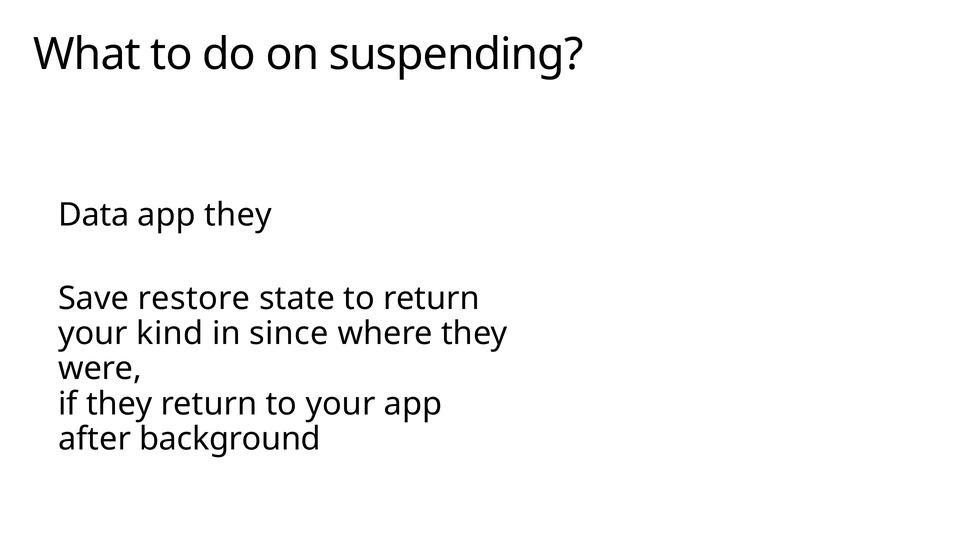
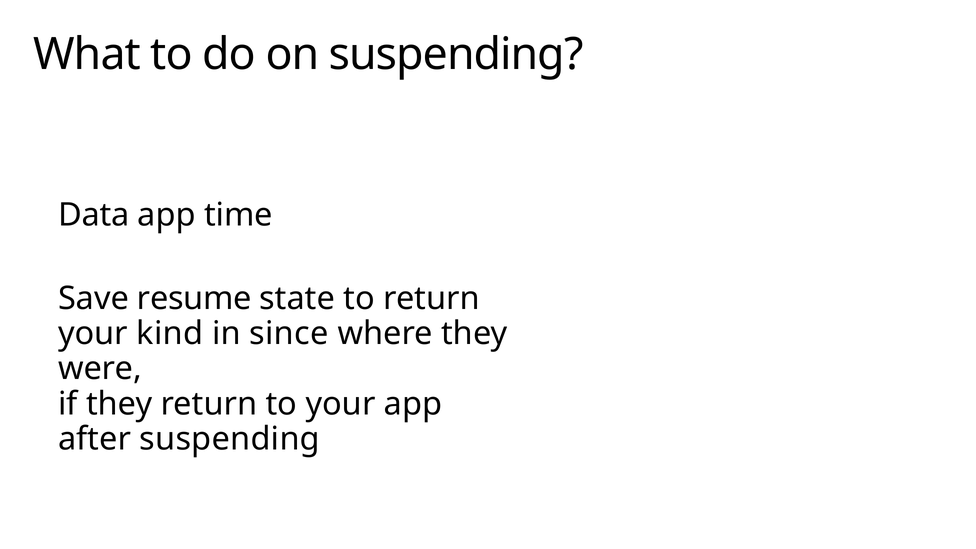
app they: they -> time
restore: restore -> resume
after background: background -> suspending
